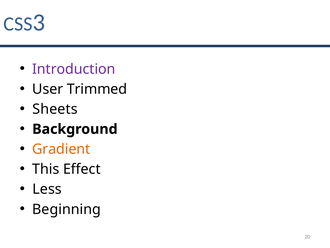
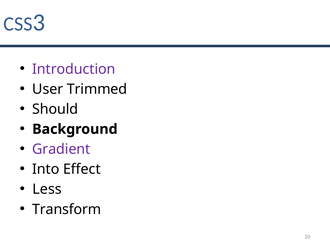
Sheets: Sheets -> Should
Gradient colour: orange -> purple
This: This -> Into
Beginning: Beginning -> Transform
